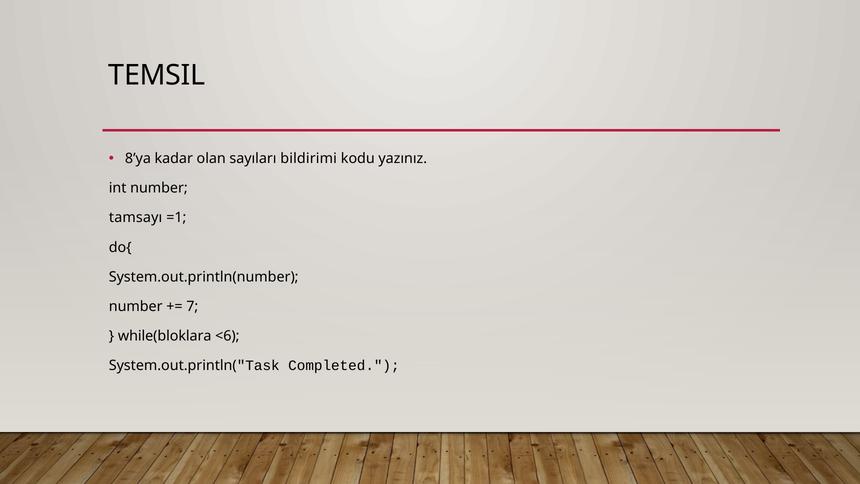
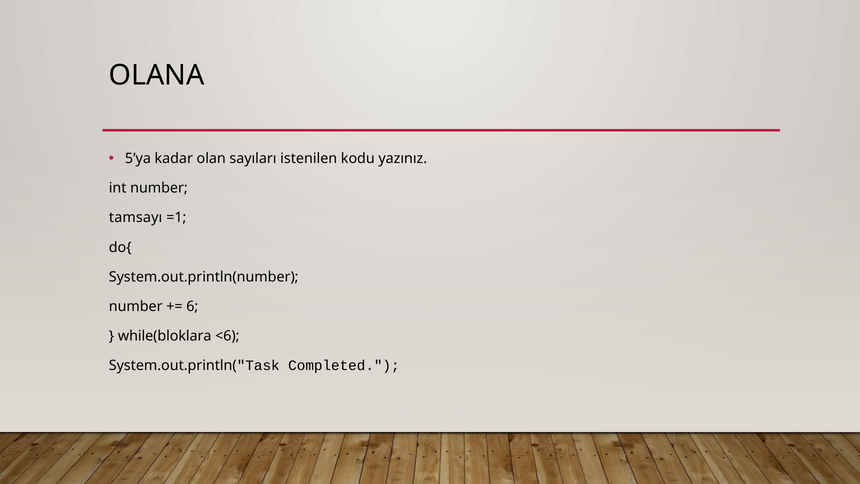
TEMSIL: TEMSIL -> OLANA
8’ya: 8’ya -> 5’ya
bildirimi: bildirimi -> istenilen
7: 7 -> 6
